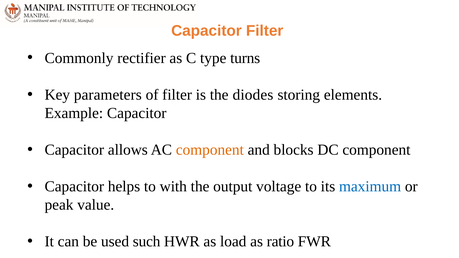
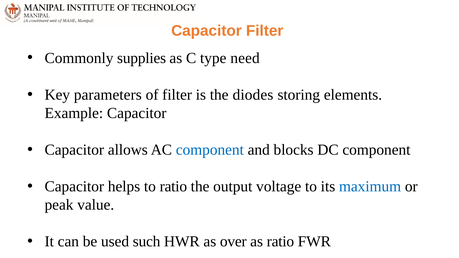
rectifier: rectifier -> supplies
turns: turns -> need
component at (210, 150) colour: orange -> blue
to with: with -> ratio
load: load -> over
